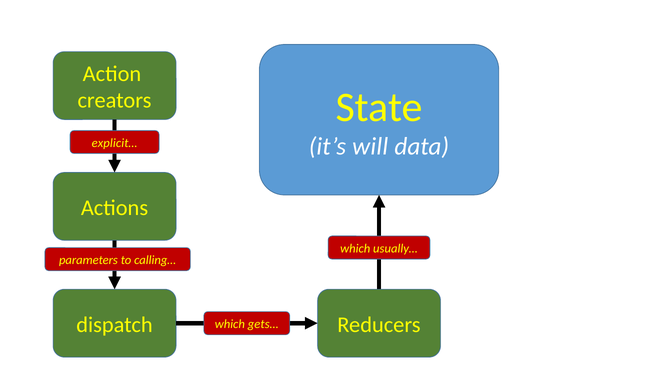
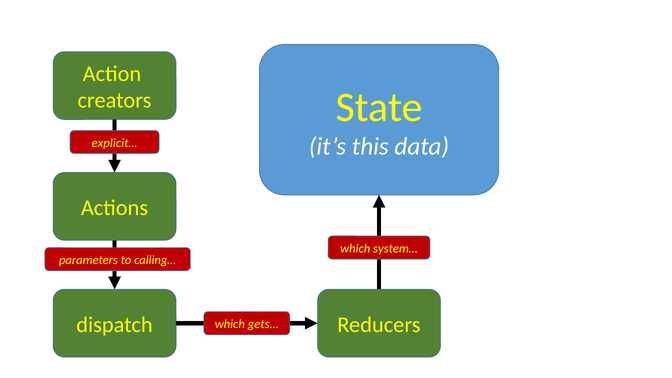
will: will -> this
usually…: usually… -> system…
